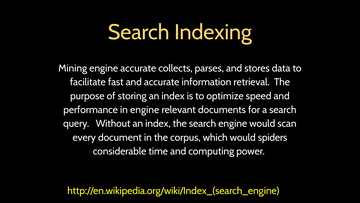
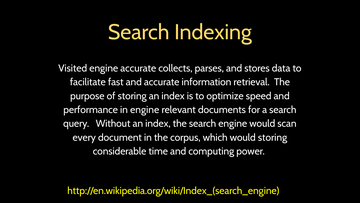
Mining: Mining -> Visited
would spiders: spiders -> storing
